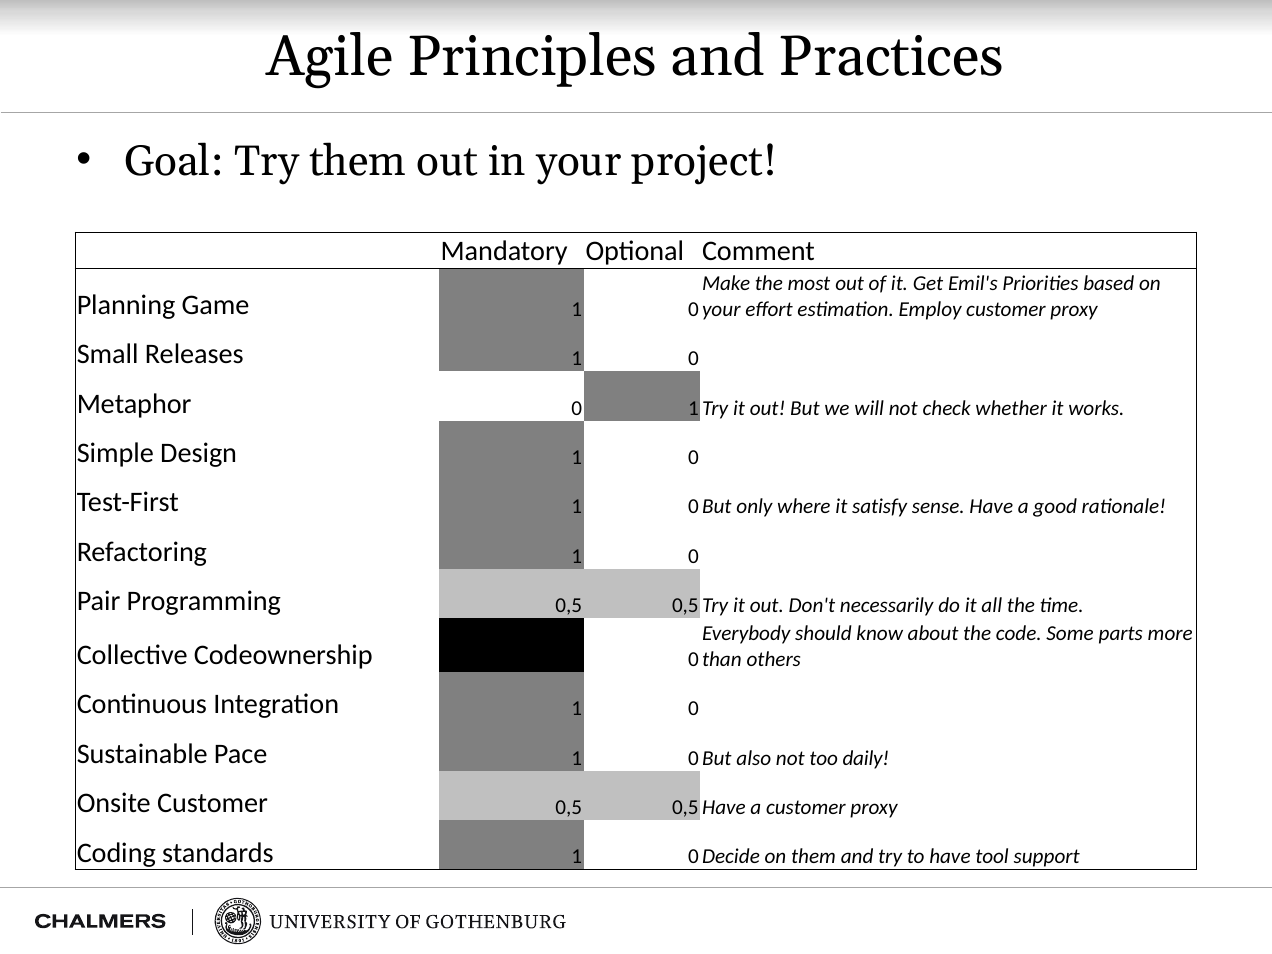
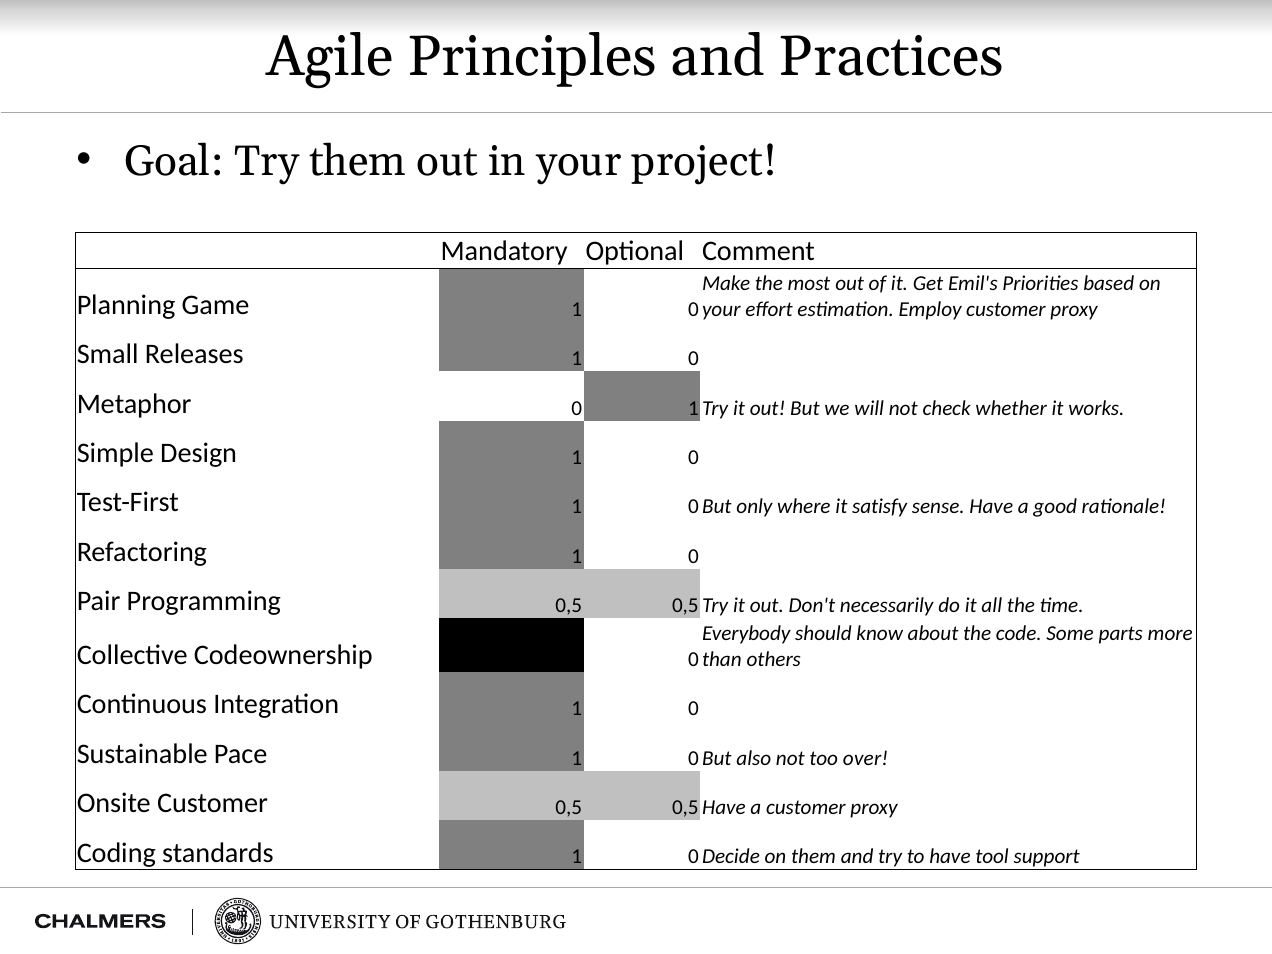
daily: daily -> over
